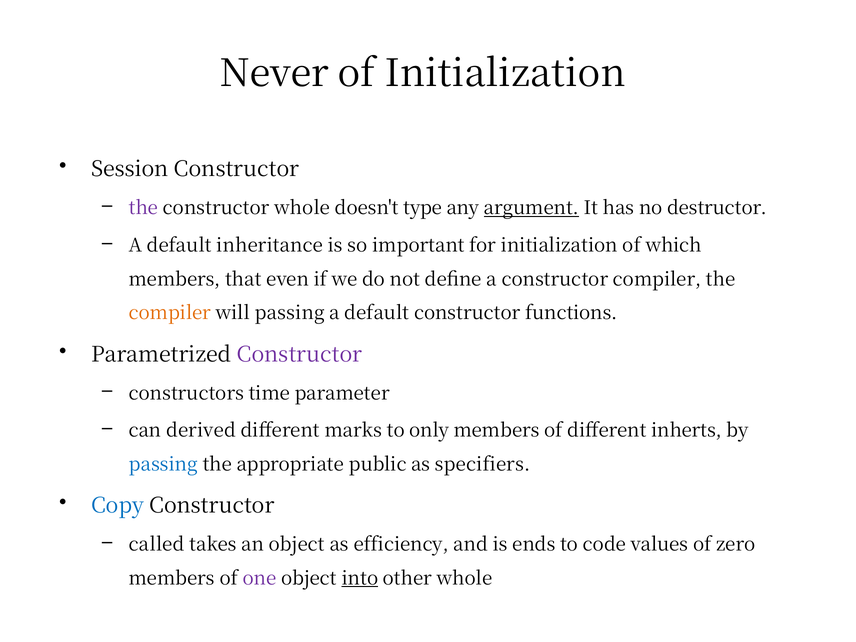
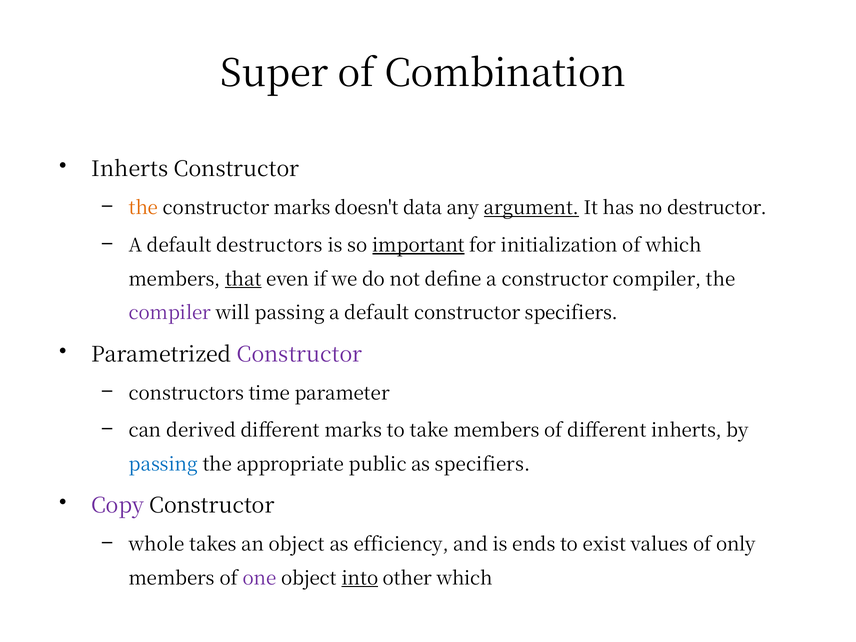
Never: Never -> Super
of Initialization: Initialization -> Combination
Session at (130, 169): Session -> Inherts
the at (143, 208) colour: purple -> orange
constructor whole: whole -> marks
type: type -> data
inheritance: inheritance -> destructors
important underline: none -> present
that underline: none -> present
compiler at (170, 313) colour: orange -> purple
constructor functions: functions -> specifiers
only: only -> take
Copy colour: blue -> purple
called: called -> whole
code: code -> exist
zero: zero -> only
other whole: whole -> which
